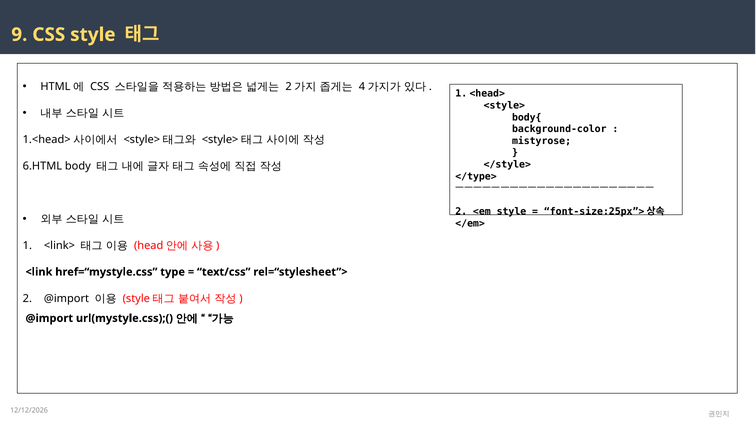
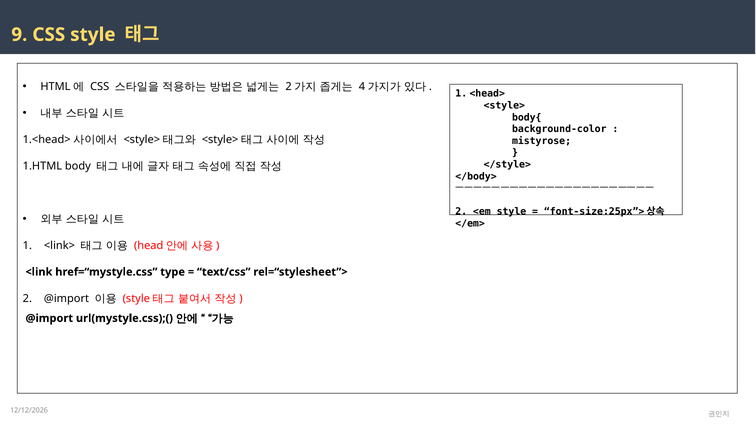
6.HTML: 6.HTML -> 1.HTML
</type>: </type> -> </body>
